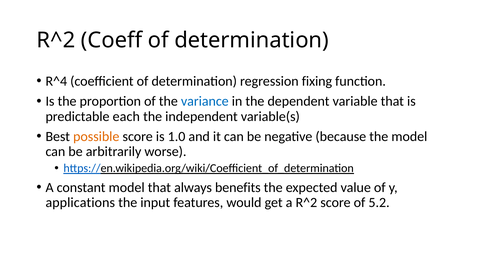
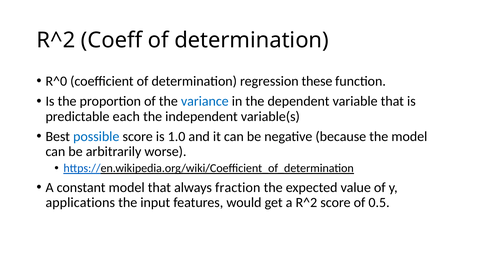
R^4: R^4 -> R^0
fixing: fixing -> these
possible colour: orange -> blue
benefits: benefits -> fraction
5.2: 5.2 -> 0.5
